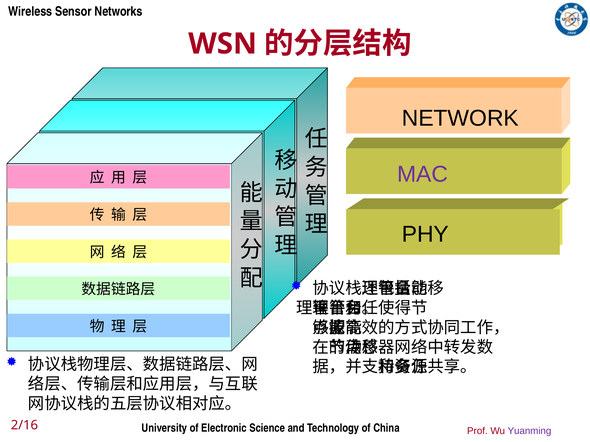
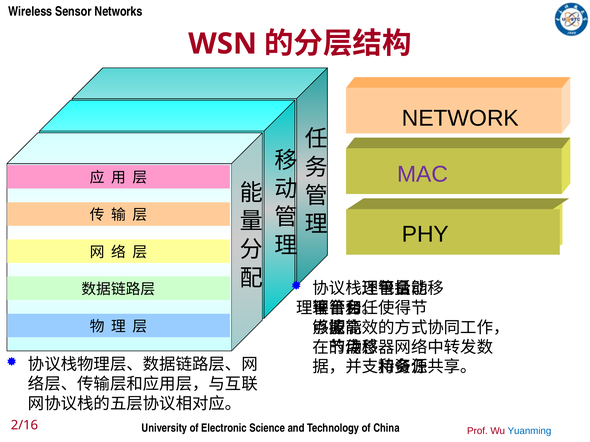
Yuanming colour: purple -> blue
